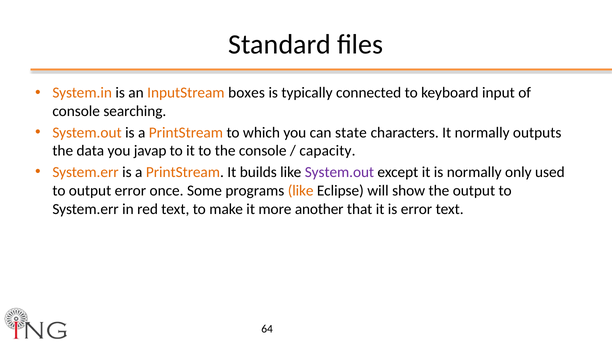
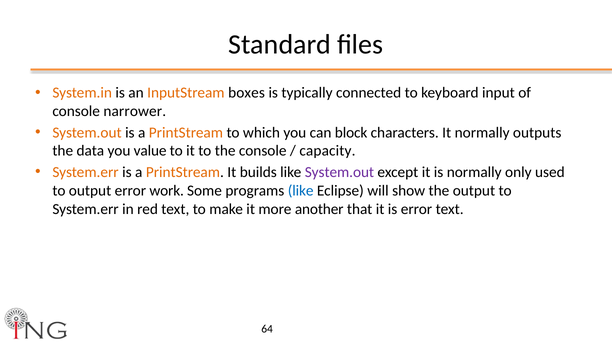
searching: searching -> narrower
state: state -> block
javap: javap -> value
once: once -> work
like at (301, 191) colour: orange -> blue
